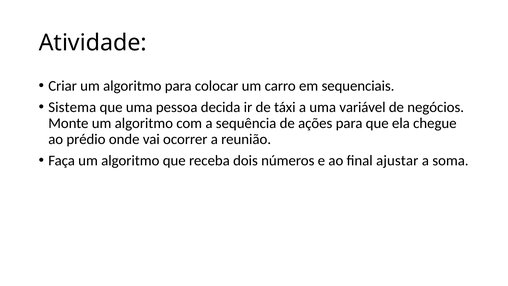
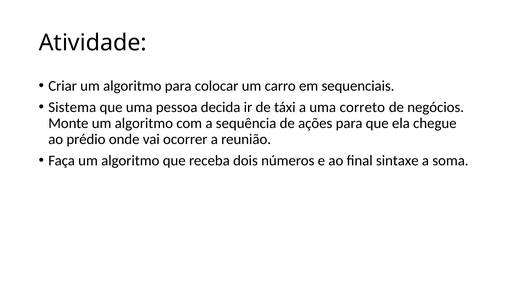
variável: variável -> correto
ajustar: ajustar -> sintaxe
